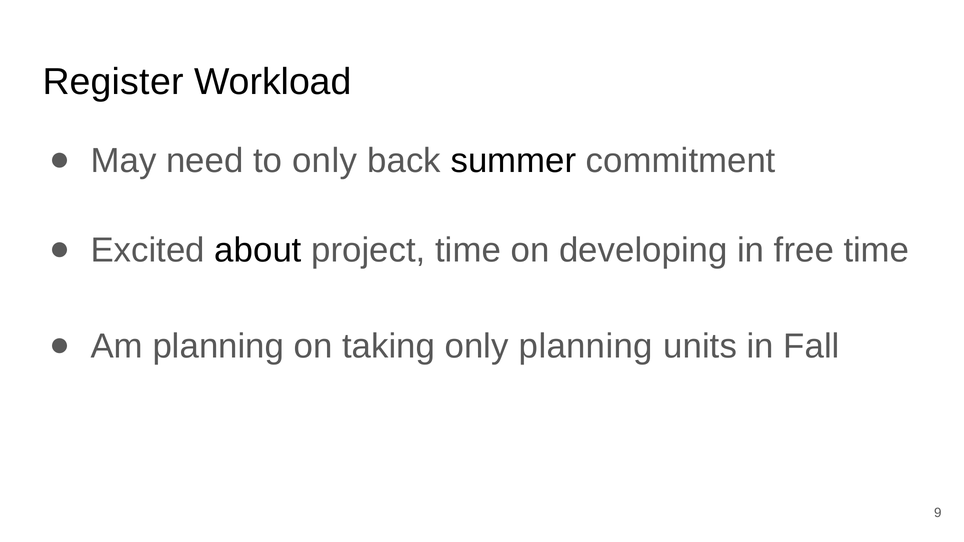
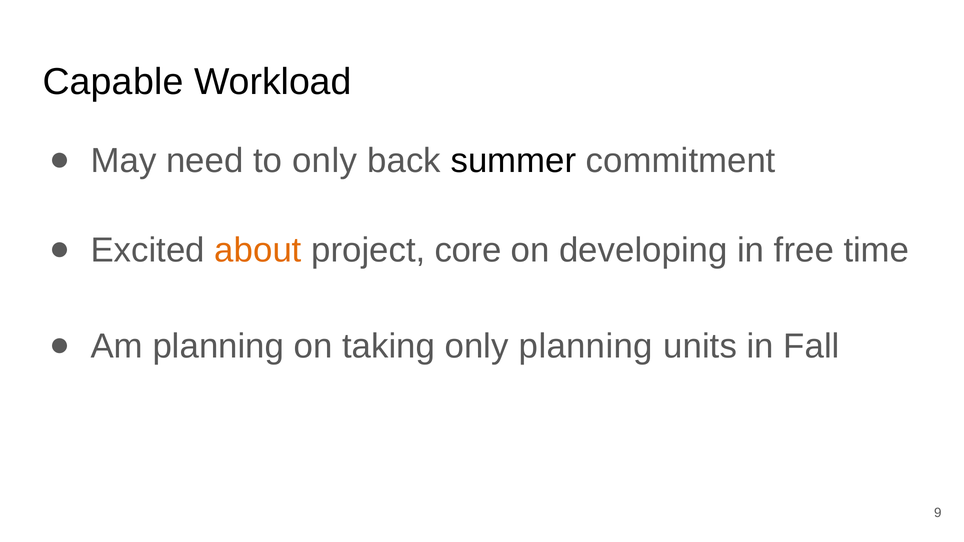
Register: Register -> Capable
about colour: black -> orange
project time: time -> core
